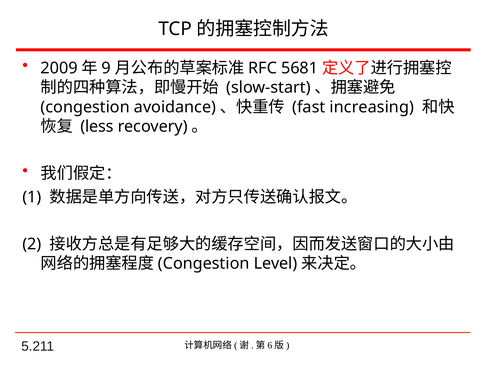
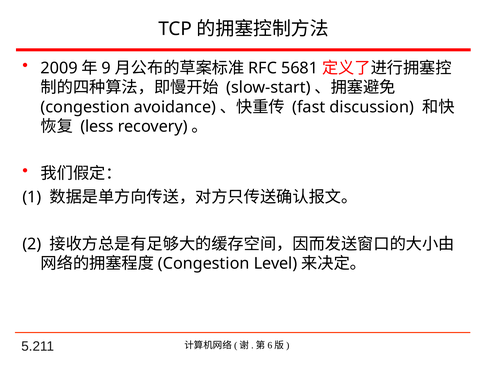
increasing: increasing -> discussion
